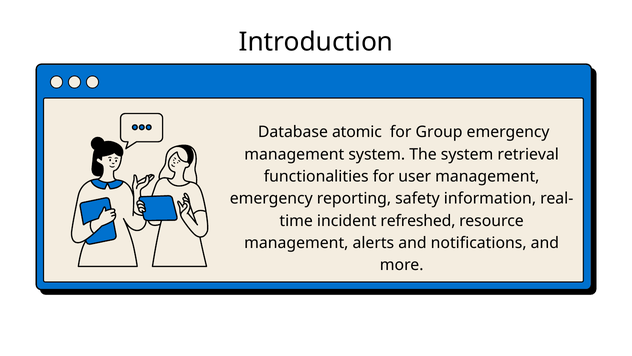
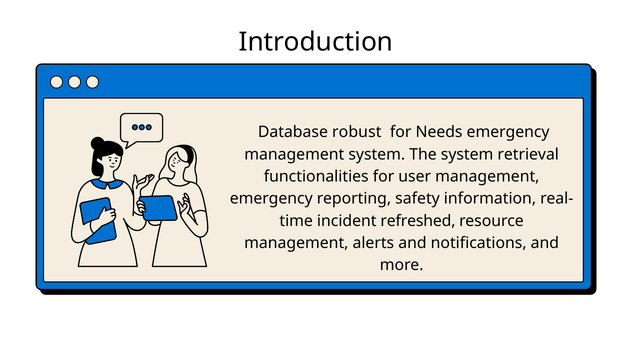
atomic: atomic -> robust
Group: Group -> Needs
